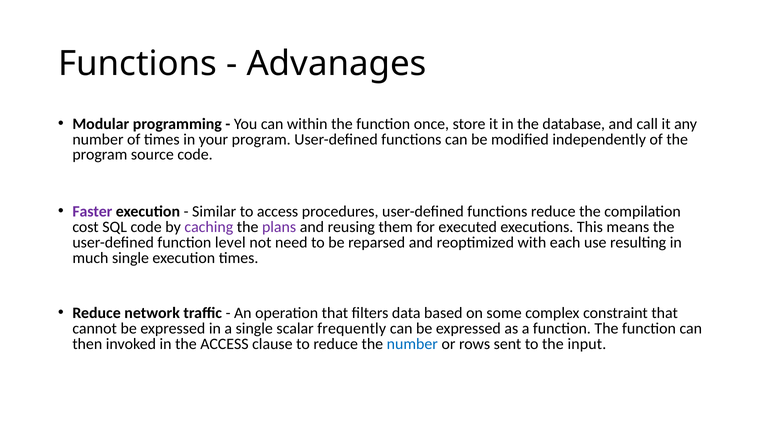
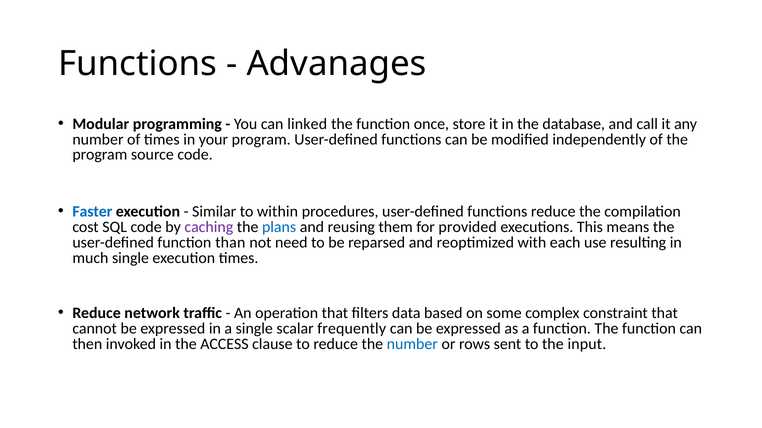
within: within -> linked
Faster colour: purple -> blue
to access: access -> within
plans colour: purple -> blue
executed: executed -> provided
level: level -> than
